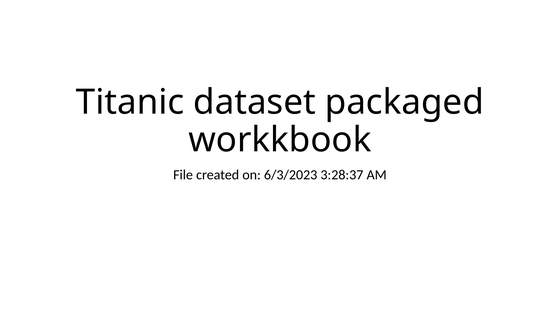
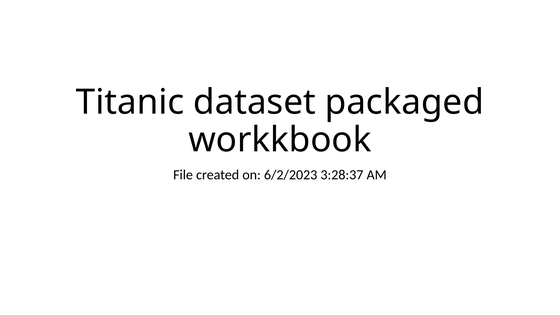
6/3/2023: 6/3/2023 -> 6/2/2023
